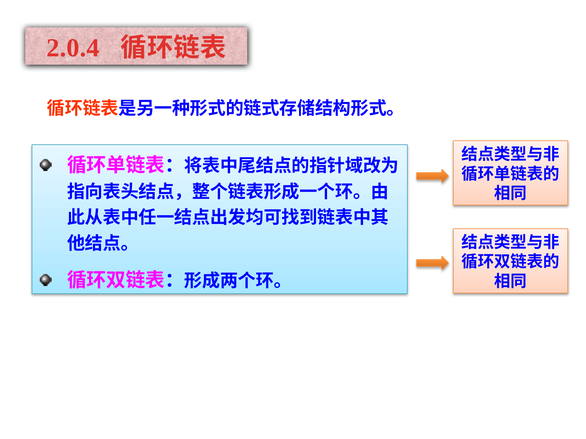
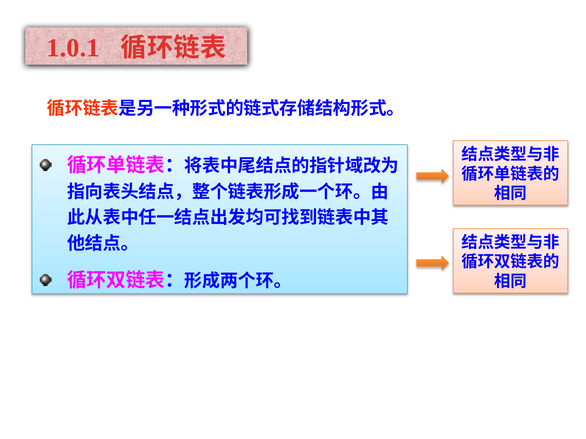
2.0.4: 2.0.4 -> 1.0.1
